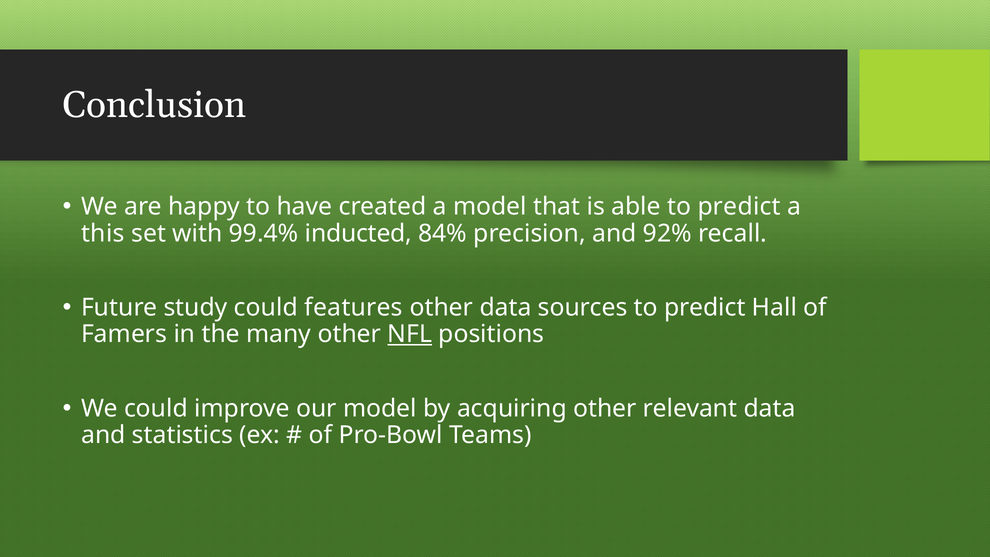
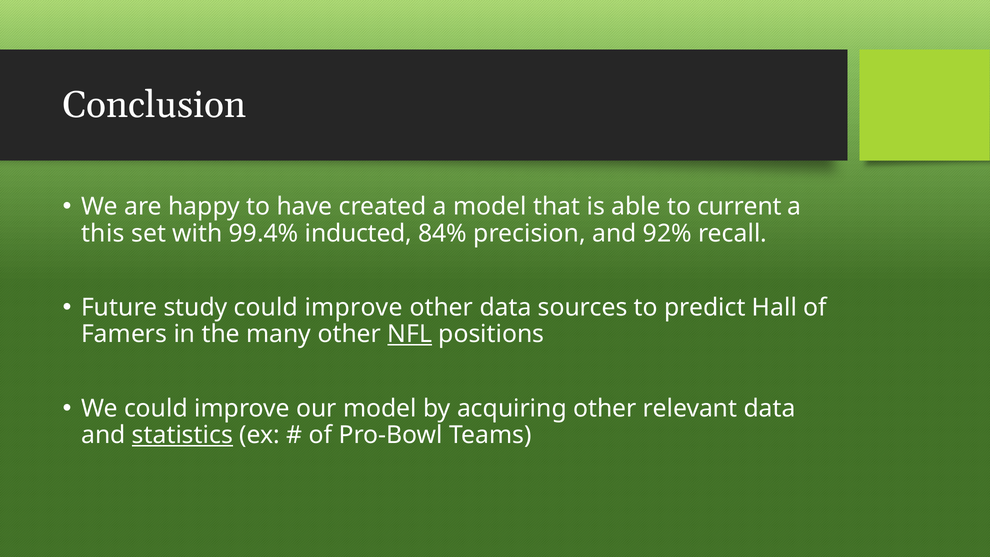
able to predict: predict -> current
study could features: features -> improve
statistics underline: none -> present
